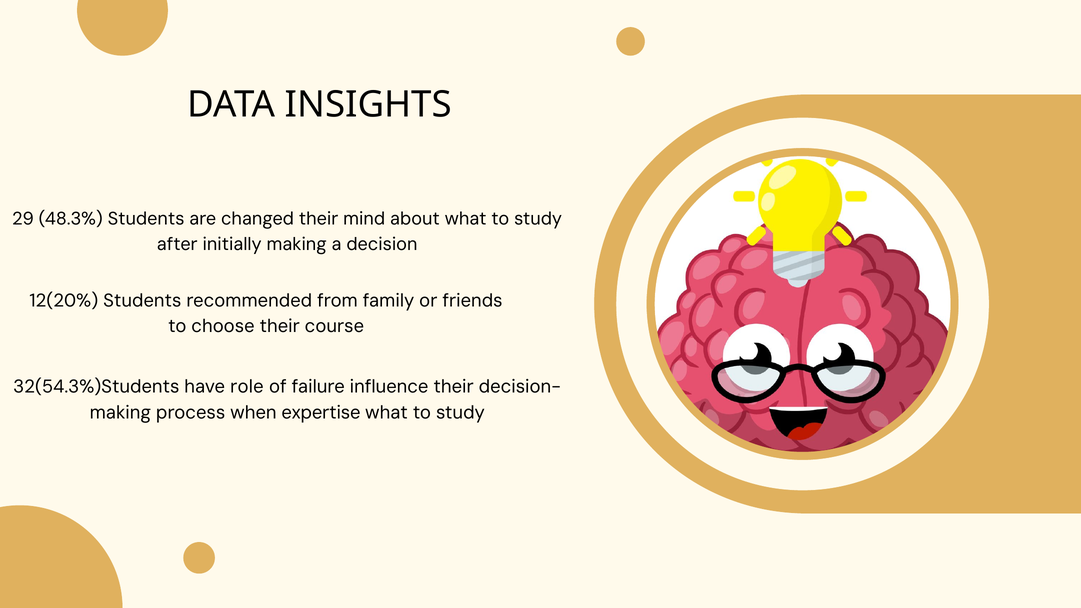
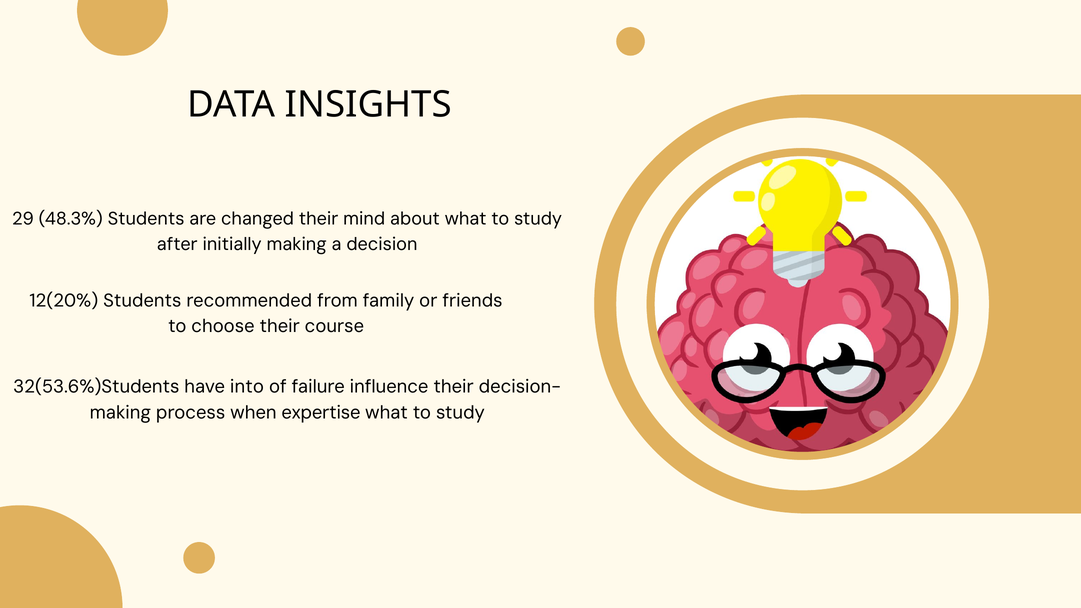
32(54.3%)Students: 32(54.3%)Students -> 32(53.6%)Students
role: role -> into
